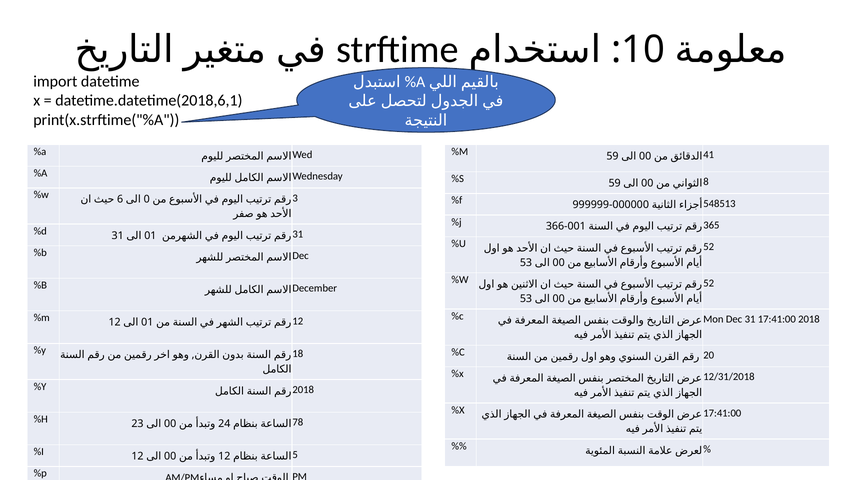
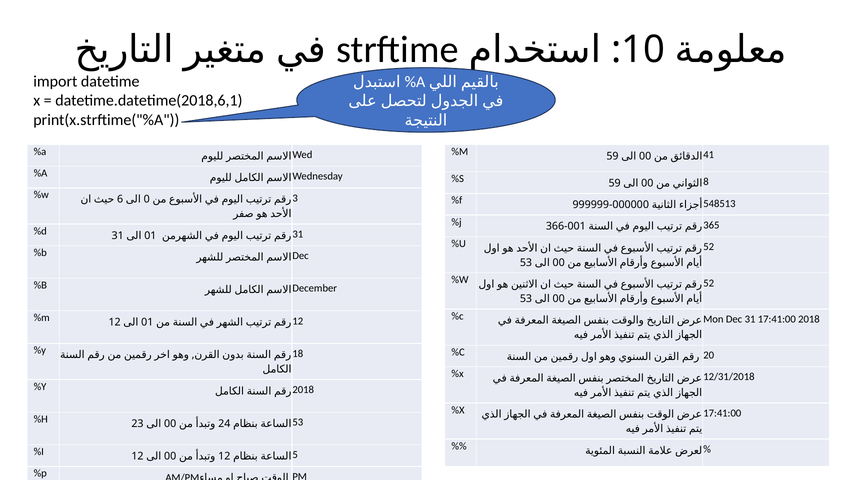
23 78: 78 -> 53
